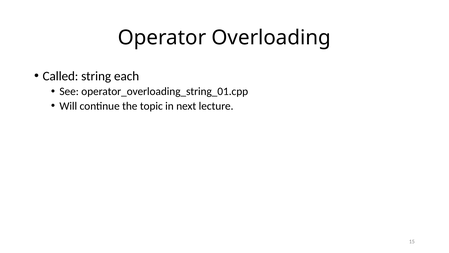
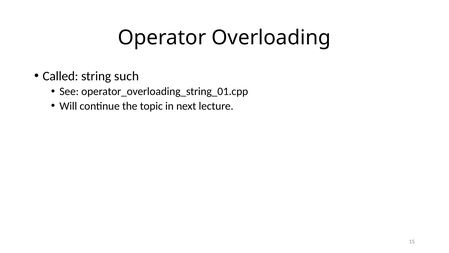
each: each -> such
